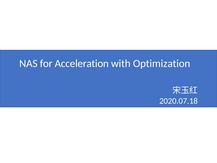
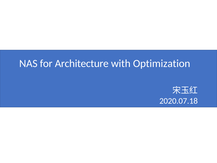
Acceleration: Acceleration -> Architecture
